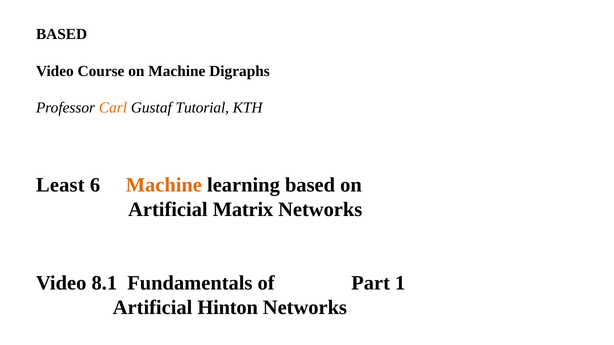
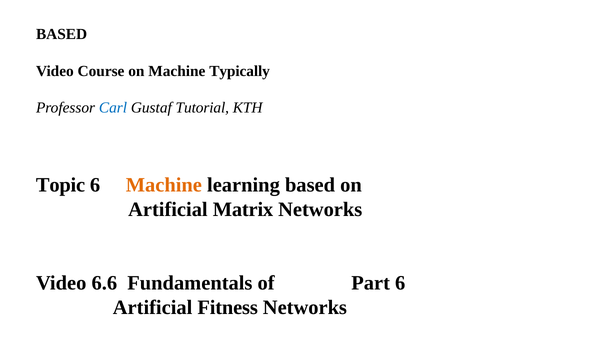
Digraphs: Digraphs -> Typically
Carl colour: orange -> blue
Least: Least -> Topic
8.1: 8.1 -> 6.6
Part 1: 1 -> 6
Hinton: Hinton -> Fitness
